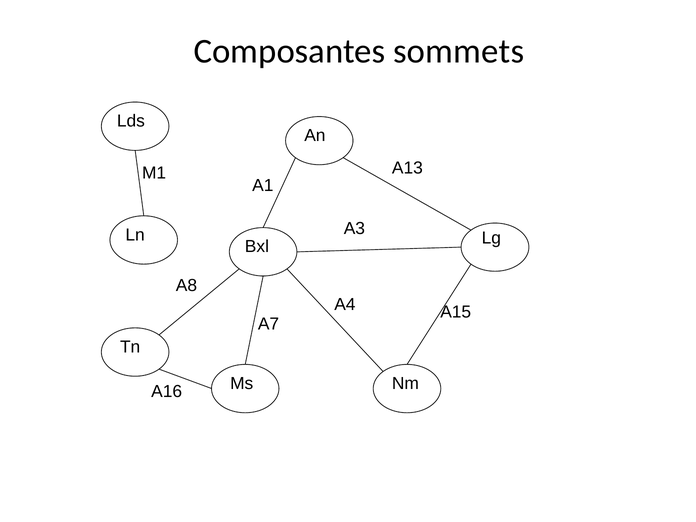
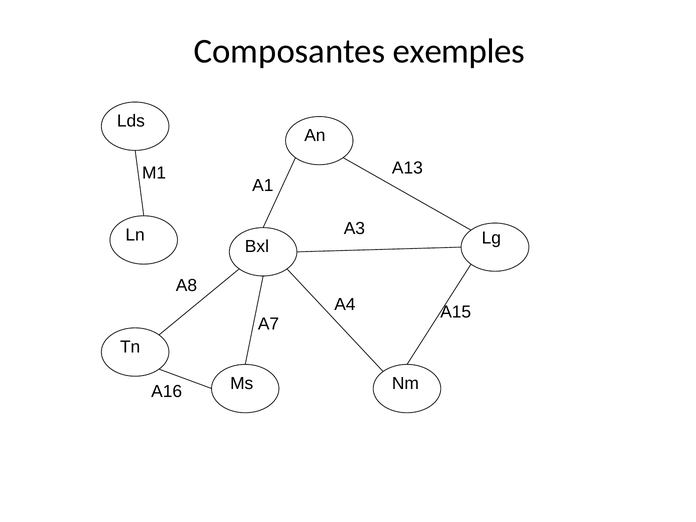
sommets: sommets -> exemples
